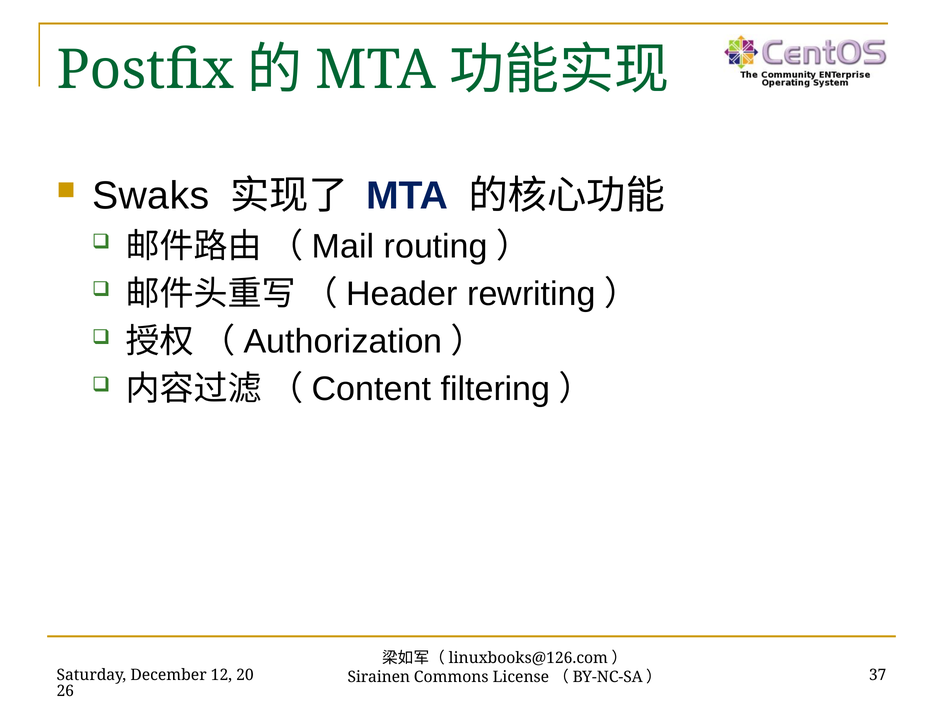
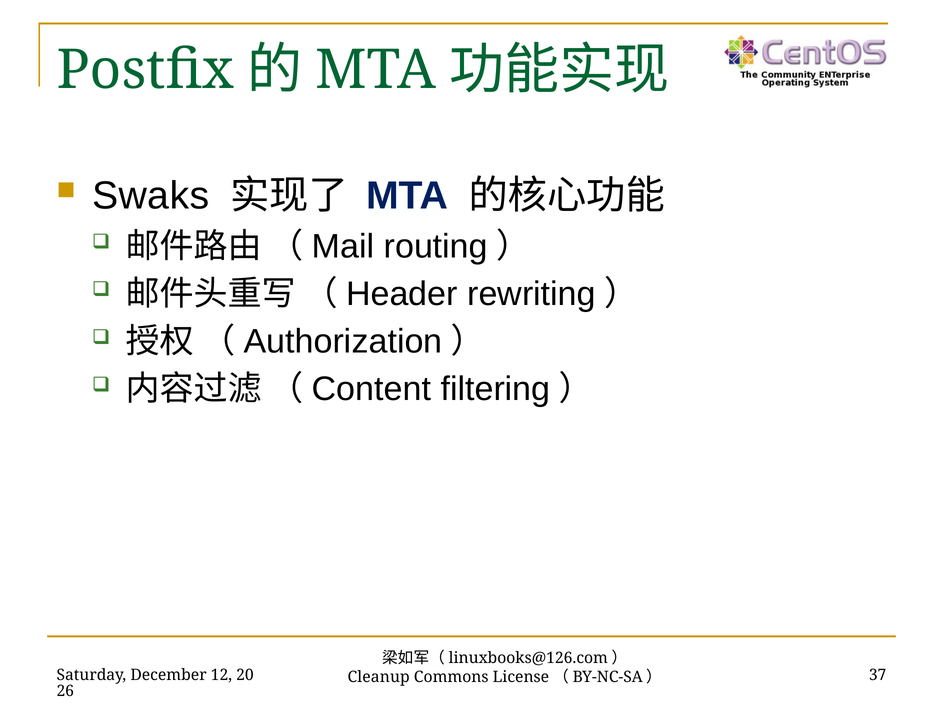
Sirainen: Sirainen -> Cleanup
